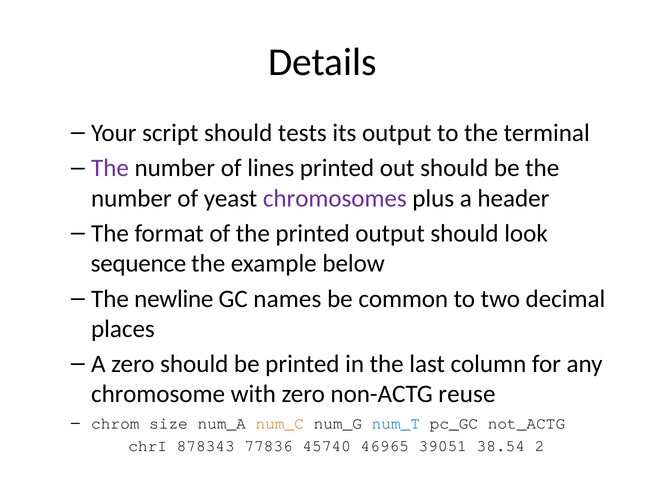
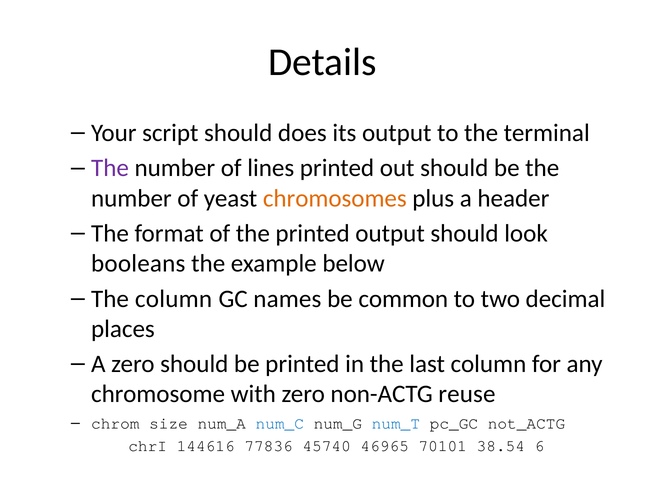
tests: tests -> does
chromosomes colour: purple -> orange
sequence: sequence -> booleans
The newline: newline -> column
num_C colour: orange -> blue
878343: 878343 -> 144616
39051: 39051 -> 70101
2: 2 -> 6
